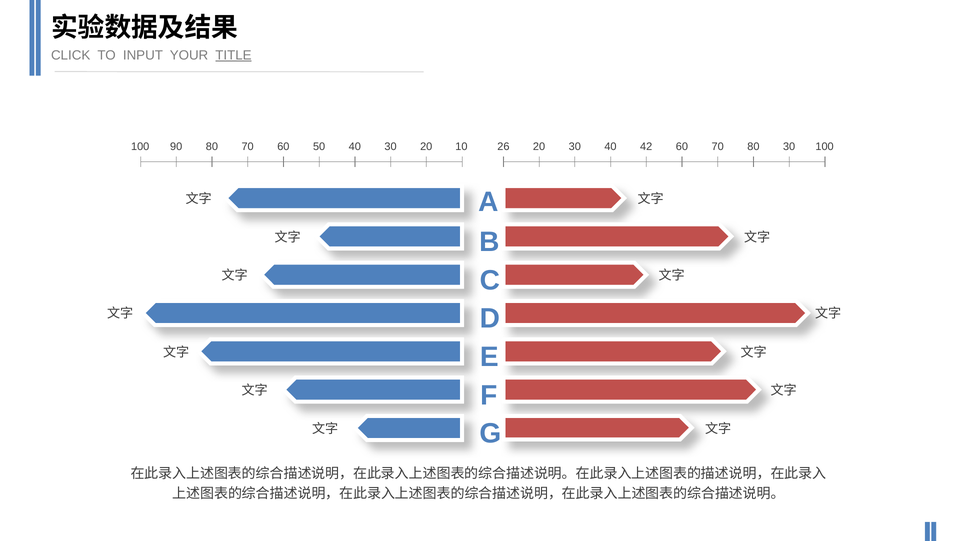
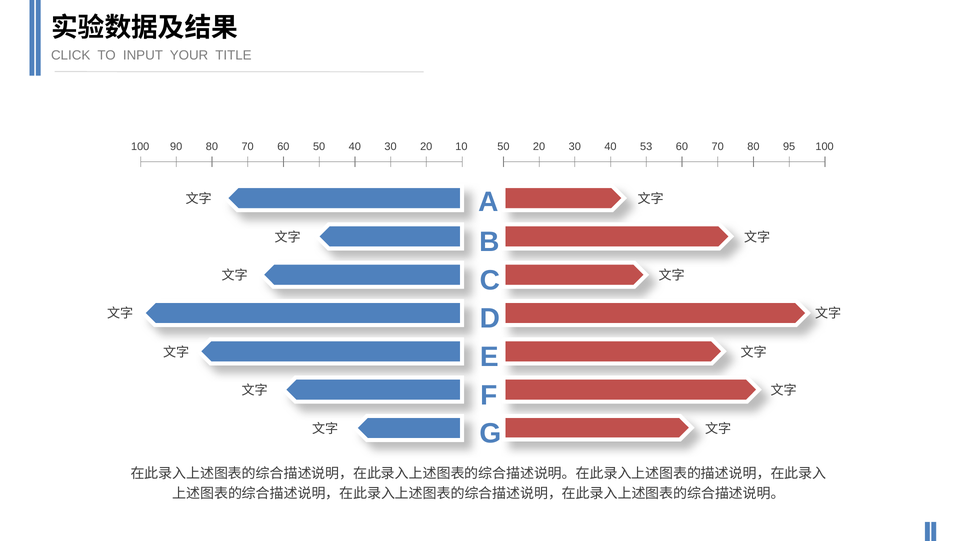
TITLE underline: present -> none
100 26: 26 -> 50
42: 42 -> 53
80 30: 30 -> 95
